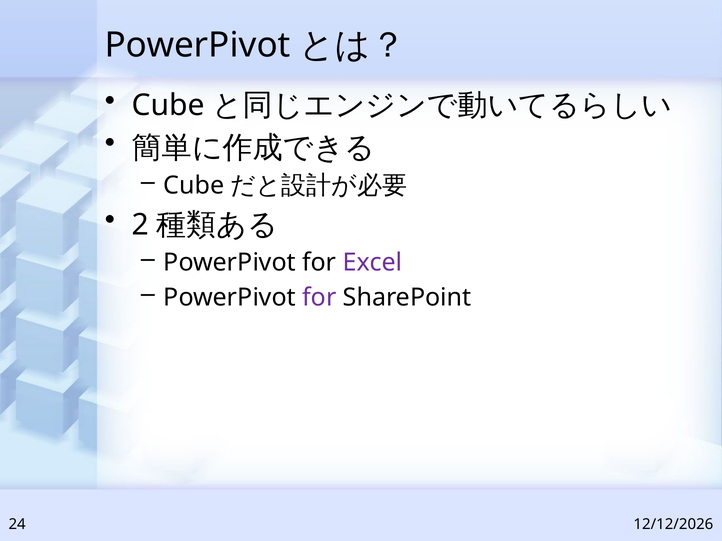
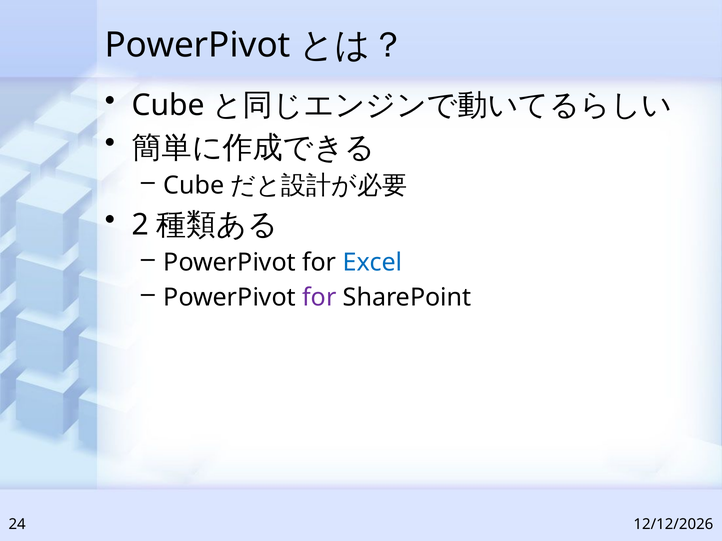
Excel colour: purple -> blue
